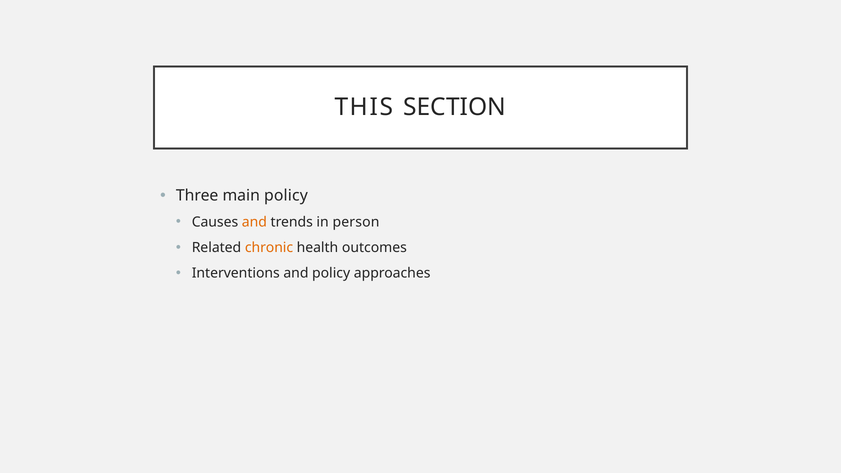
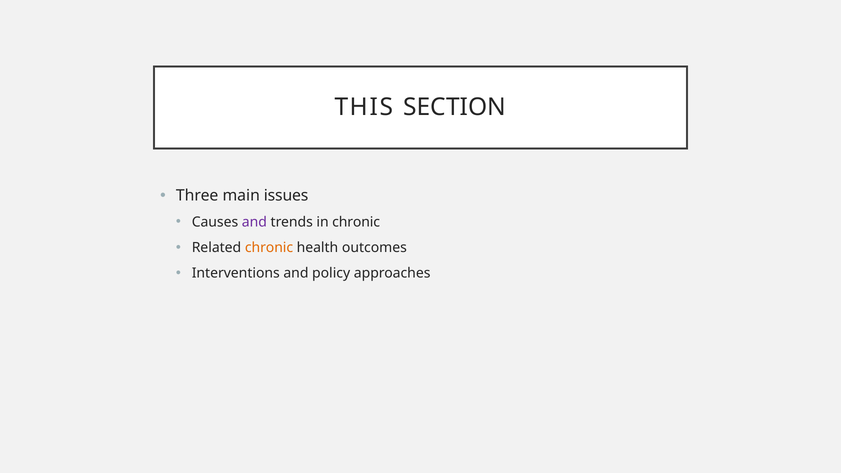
main policy: policy -> issues
and at (254, 222) colour: orange -> purple
in person: person -> chronic
